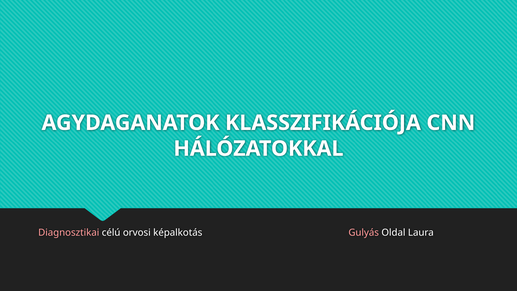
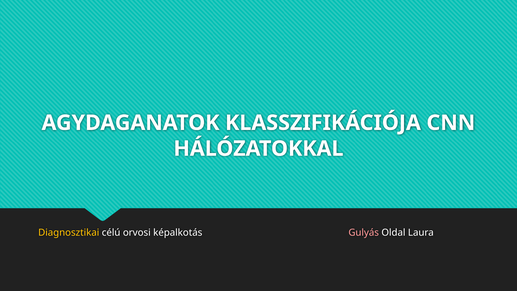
Diagnosztikai colour: pink -> yellow
